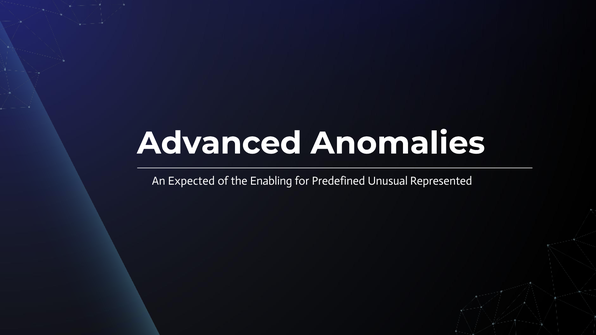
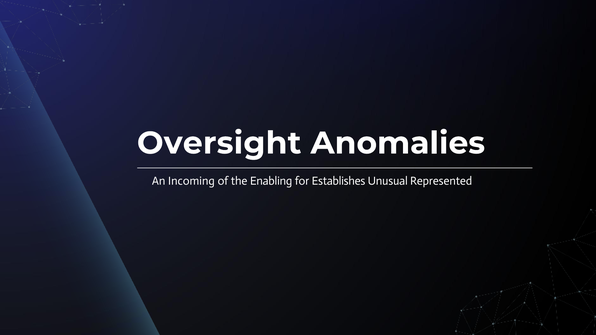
Advanced: Advanced -> Oversight
Expected: Expected -> Incoming
Predefined: Predefined -> Establishes
